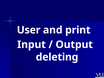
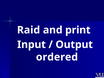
User: User -> Raid
deleting: deleting -> ordered
